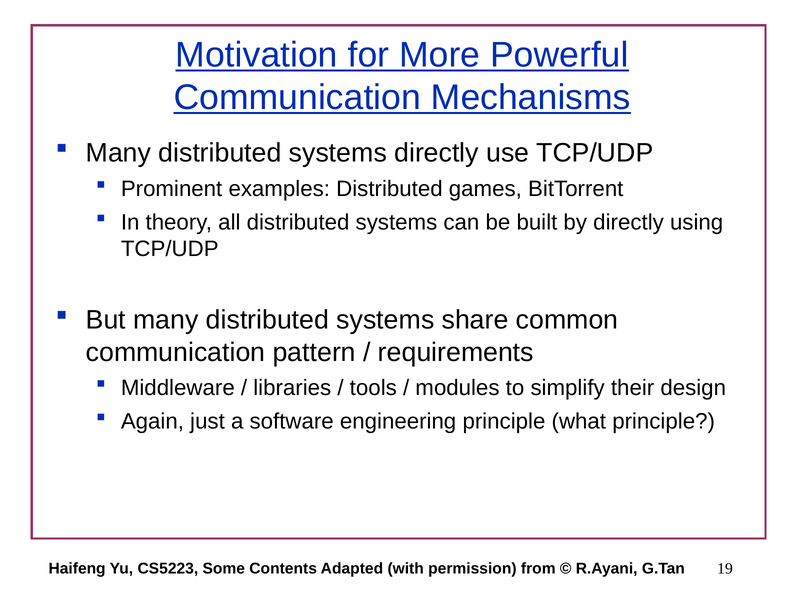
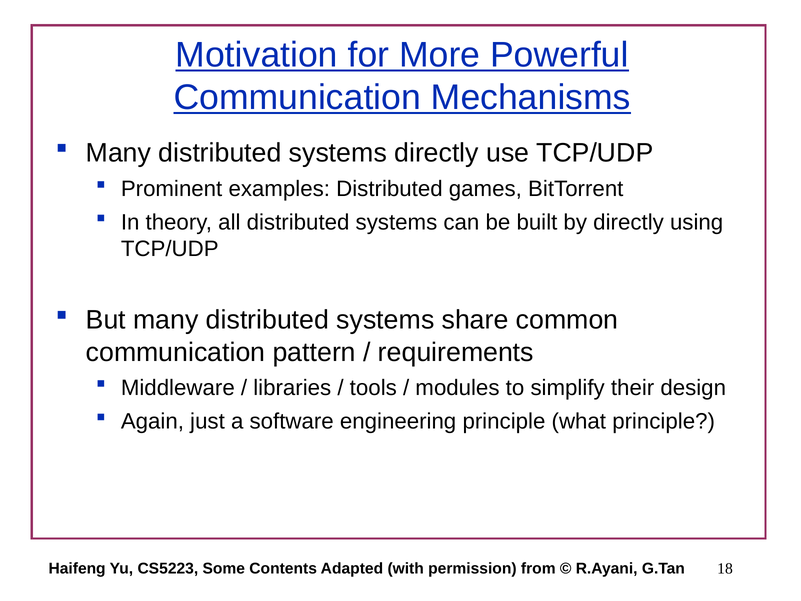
19: 19 -> 18
